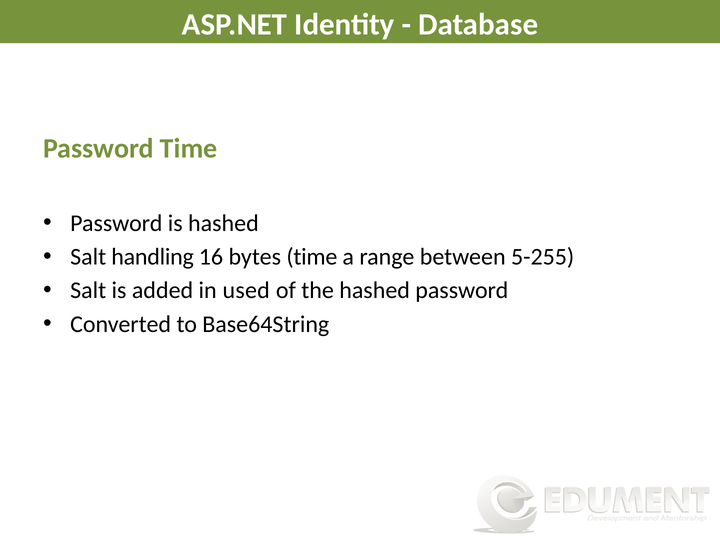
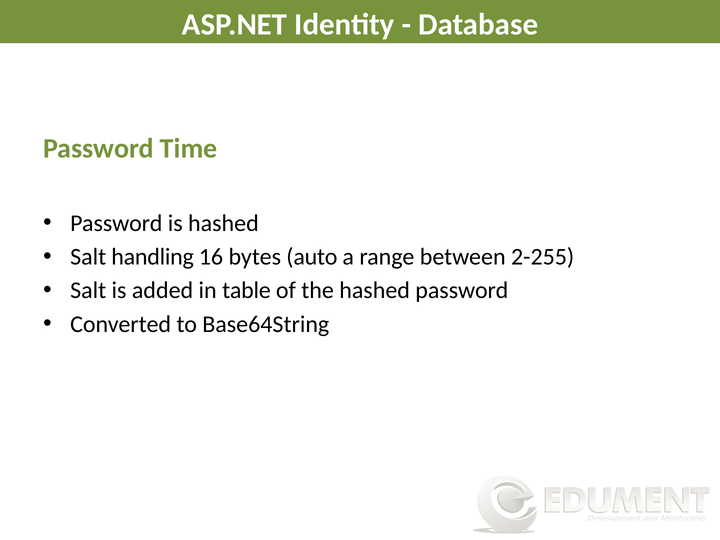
bytes time: time -> auto
5-255: 5-255 -> 2-255
used: used -> table
